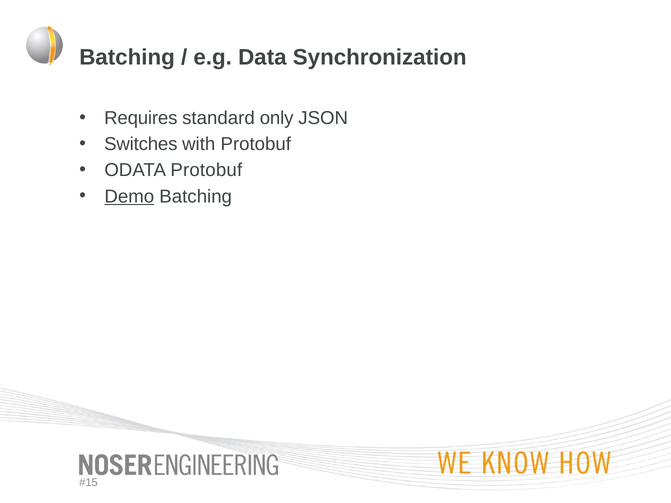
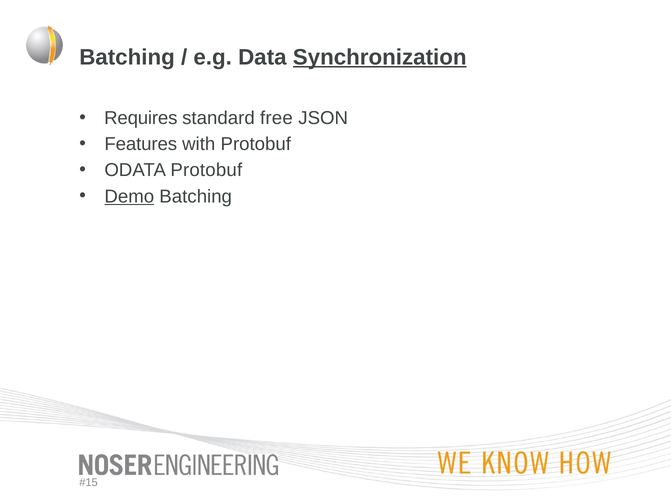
Synchronization underline: none -> present
only: only -> free
Switches: Switches -> Features
